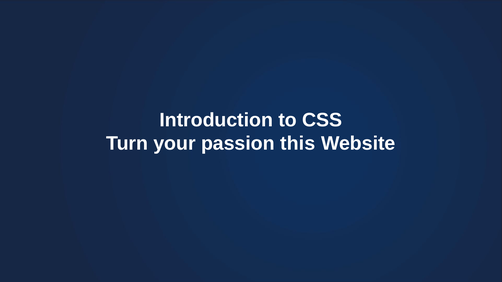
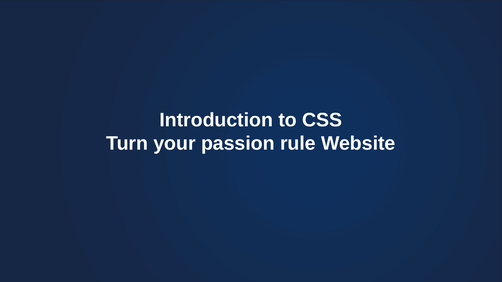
this: this -> rule
